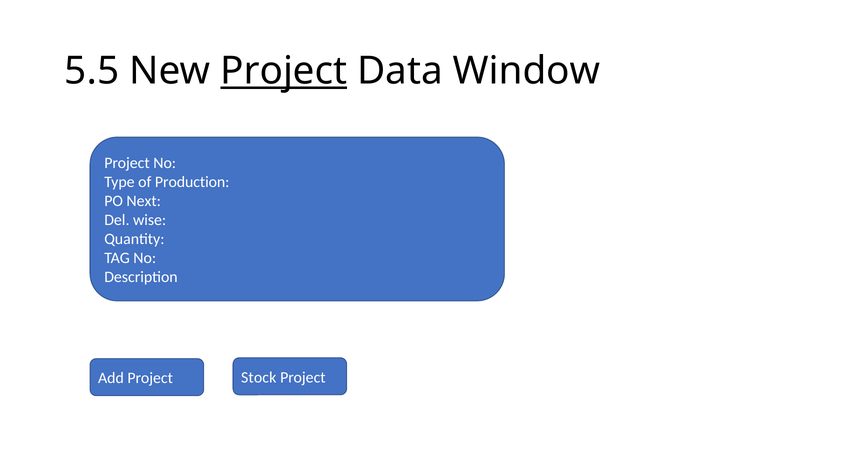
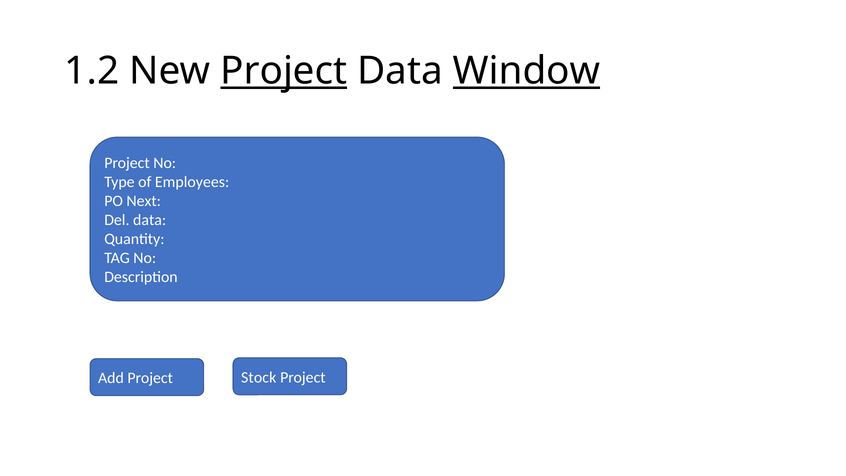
5.5: 5.5 -> 1.2
Window underline: none -> present
Production: Production -> Employees
Del wise: wise -> data
